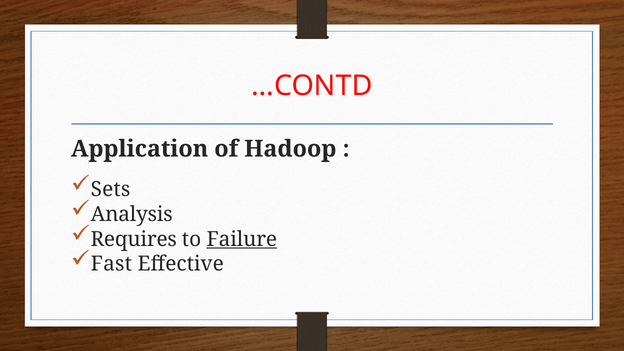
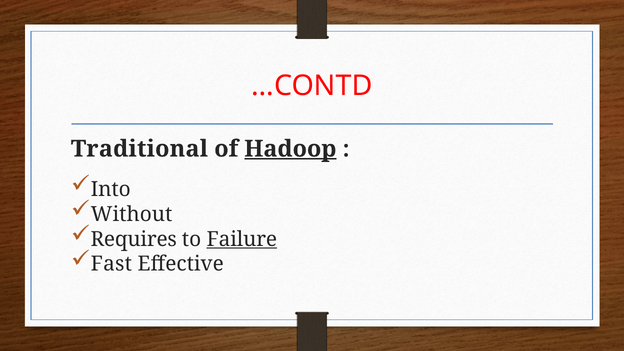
Application: Application -> Traditional
Hadoop underline: none -> present
Sets: Sets -> Into
Analysis: Analysis -> Without
